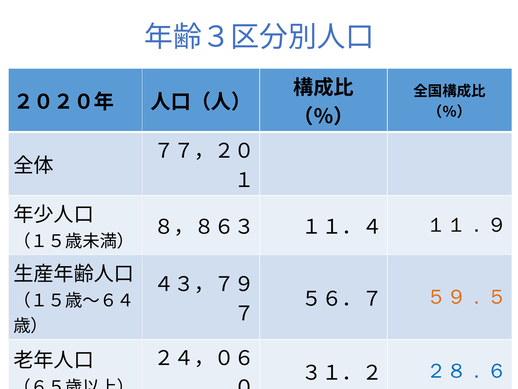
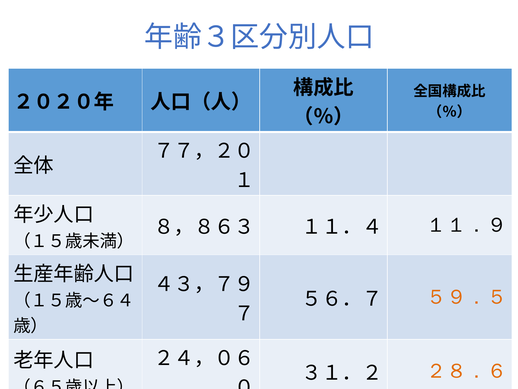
２８．６ colour: blue -> orange
